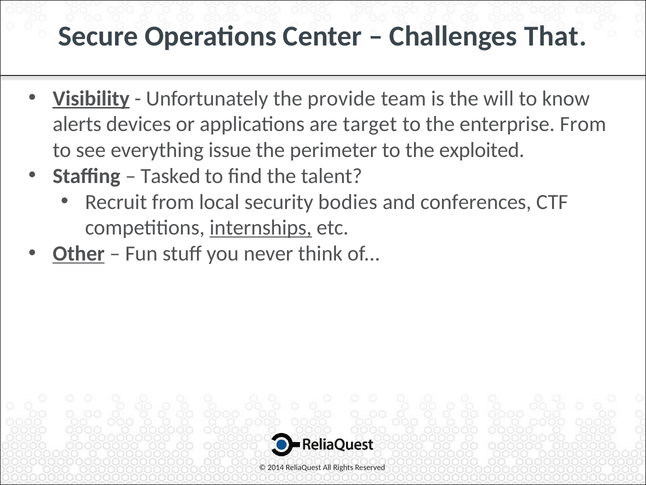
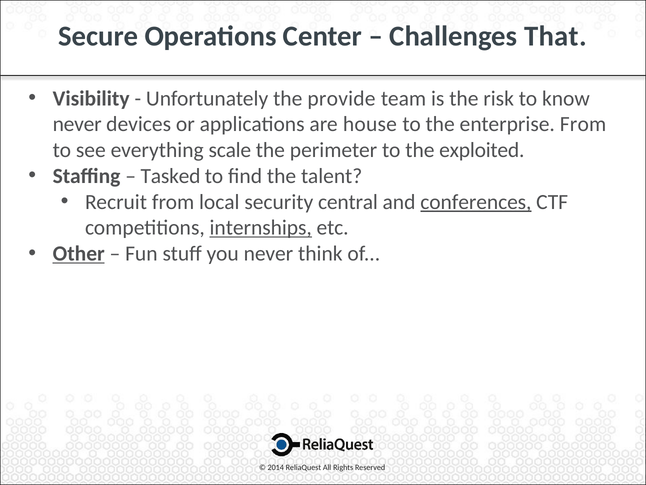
Visibility underline: present -> none
will: will -> risk
alerts at (77, 124): alerts -> never
target: target -> house
issue: issue -> scale
bodies: bodies -> central
conferences underline: none -> present
